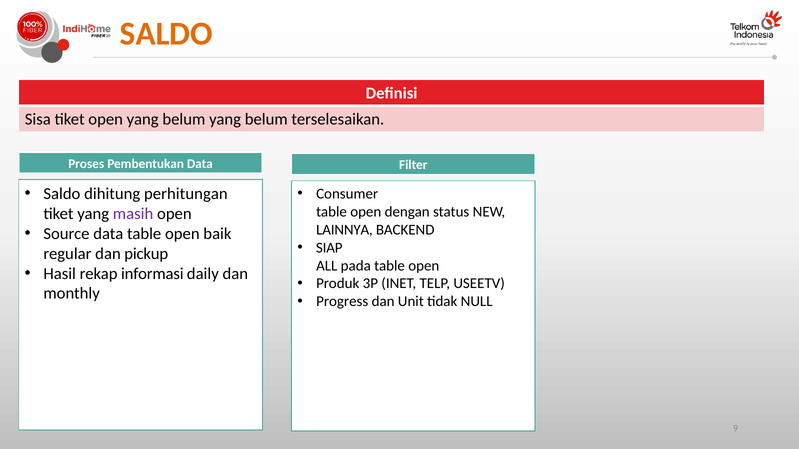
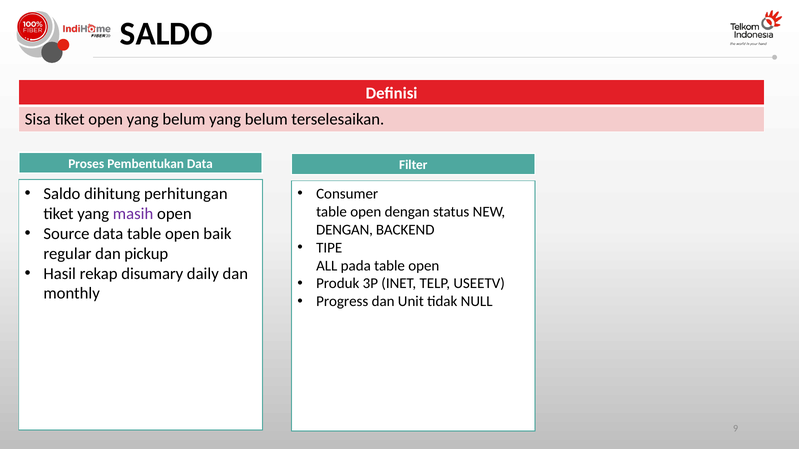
SALDO at (166, 34) colour: orange -> black
LAINNYA at (344, 230): LAINNYA -> DENGAN
SIAP: SIAP -> TIPE
informasi: informasi -> disumary
